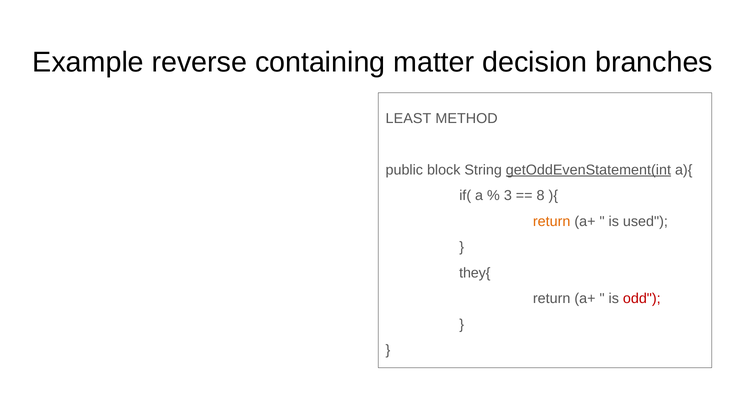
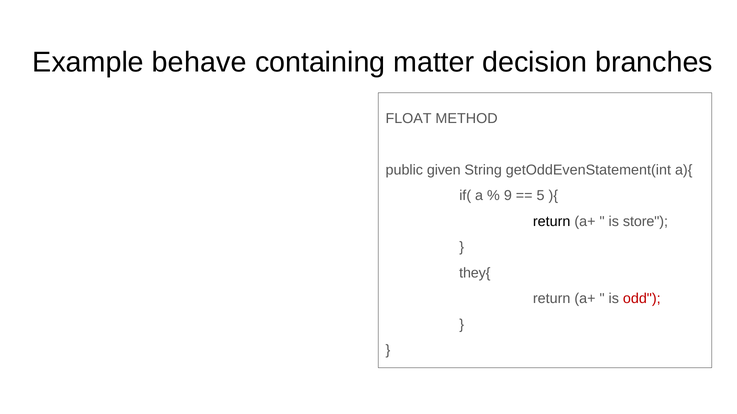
reverse: reverse -> behave
LEAST: LEAST -> FLOAT
block: block -> given
getOddEvenStatement(int underline: present -> none
3: 3 -> 9
8: 8 -> 5
return at (552, 222) colour: orange -> black
used: used -> store
